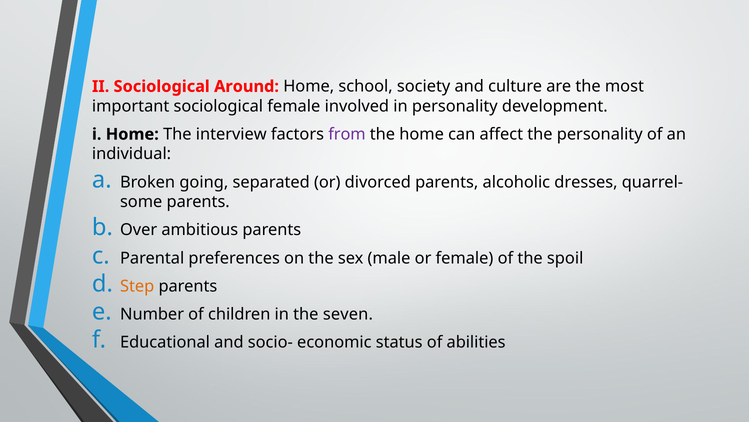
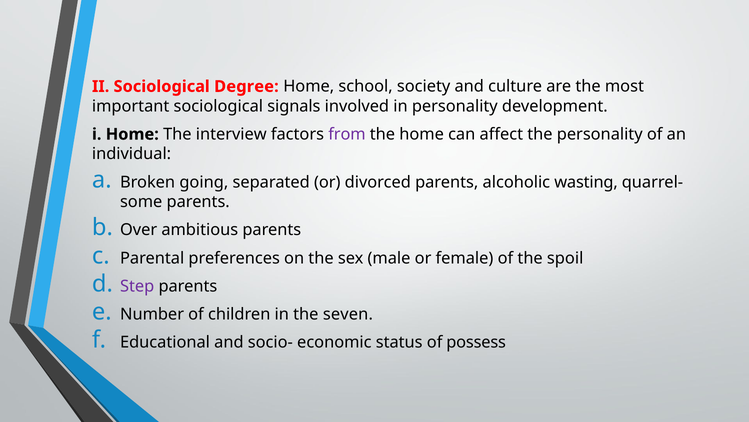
Around: Around -> Degree
sociological female: female -> signals
dresses: dresses -> wasting
Step colour: orange -> purple
abilities: abilities -> possess
